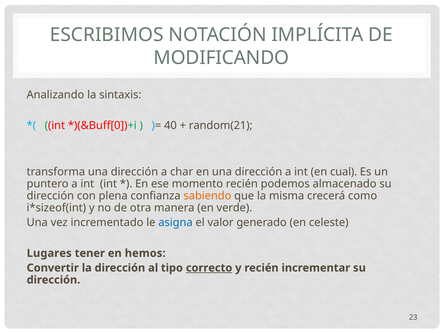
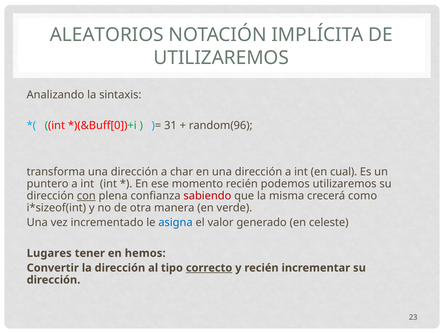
ESCRIBIMOS: ESCRIBIMOS -> ALEATORIOS
MODIFICANDO at (221, 58): MODIFICANDO -> UTILIZAREMOS
40: 40 -> 31
random(21: random(21 -> random(96
podemos almacenado: almacenado -> utilizaremos
con underline: none -> present
sabiendo colour: orange -> red
